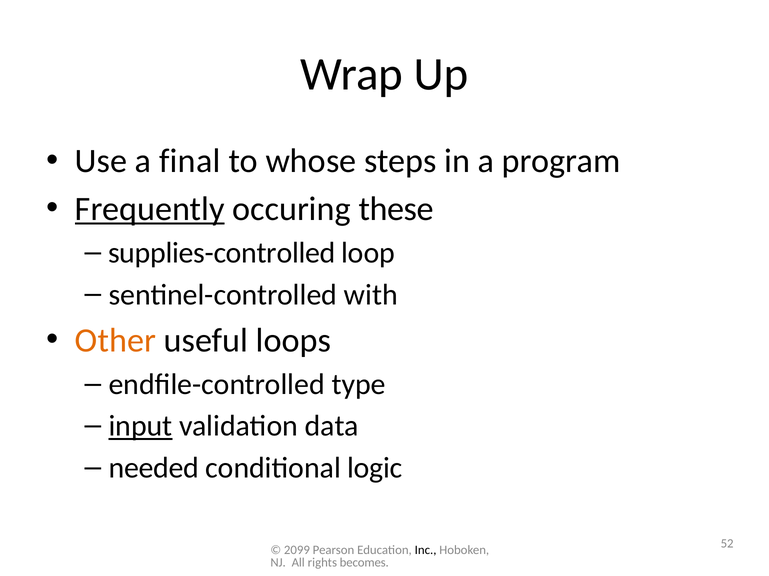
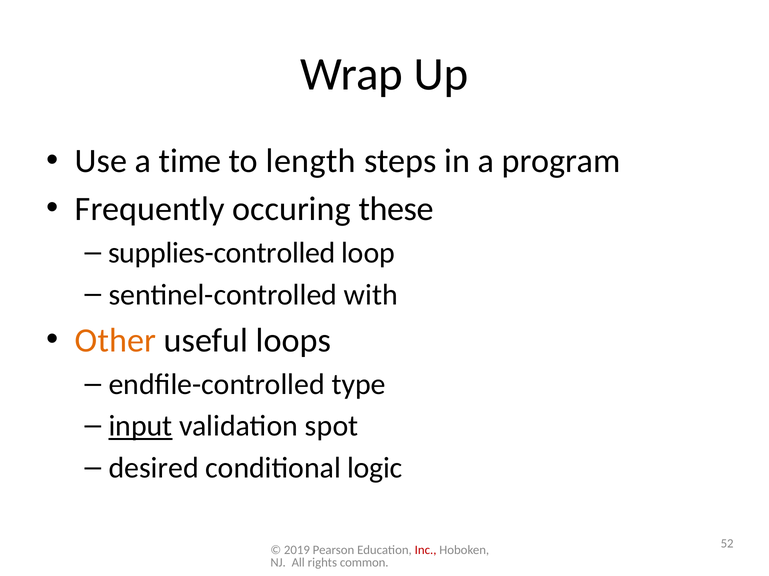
final: final -> time
whose: whose -> length
Frequently underline: present -> none
data: data -> spot
needed: needed -> desired
2099: 2099 -> 2019
Inc colour: black -> red
becomes: becomes -> common
